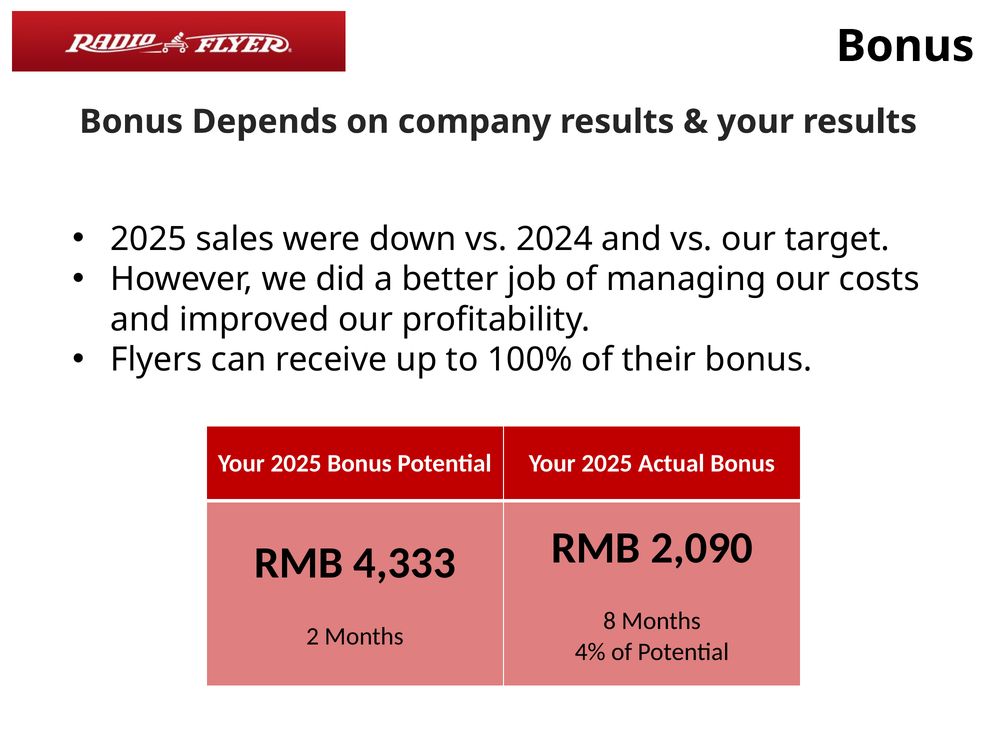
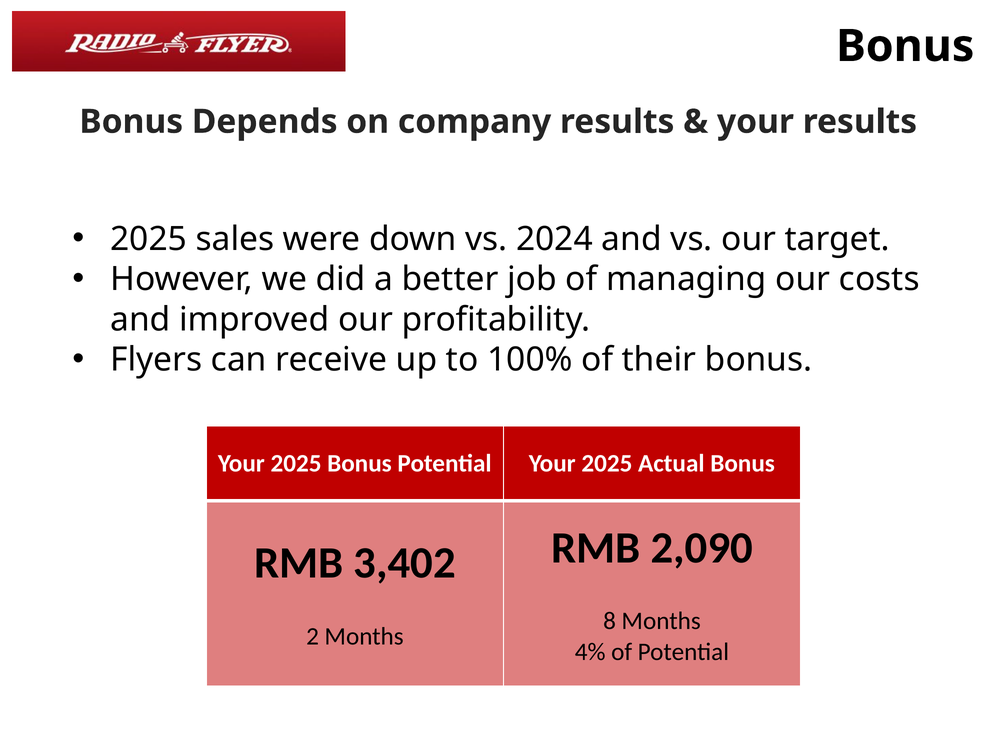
4,333: 4,333 -> 3,402
